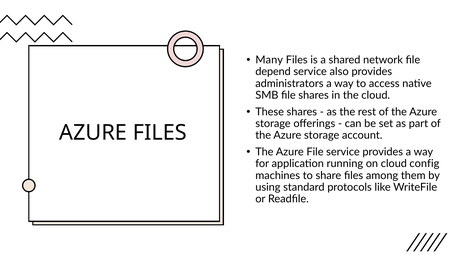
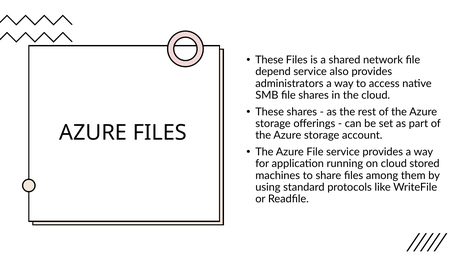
Many at (269, 60): Many -> These
config: config -> stored
